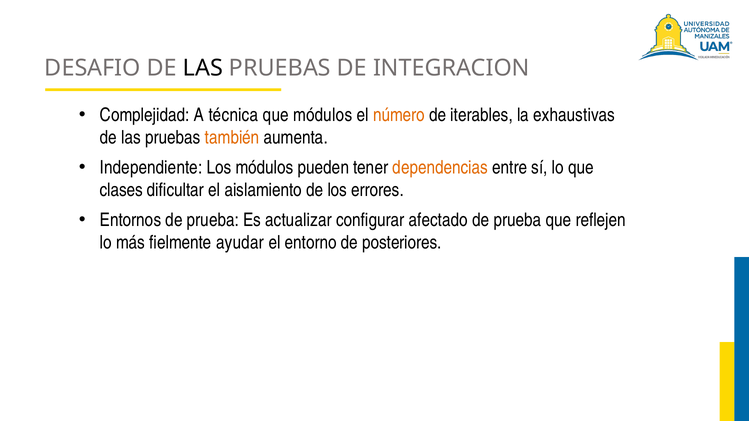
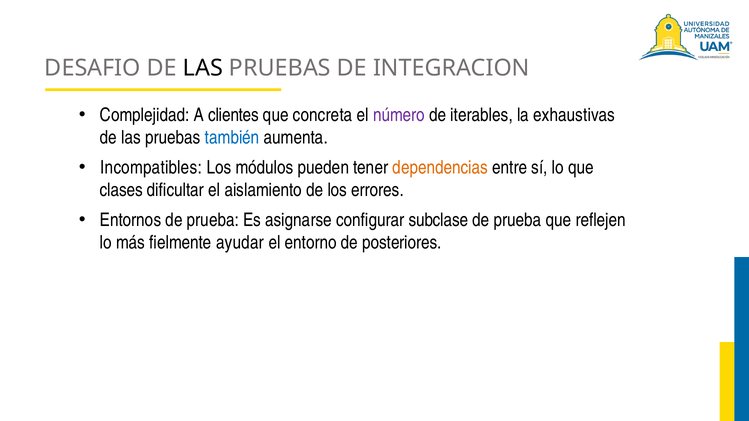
técnica: técnica -> clientes
que módulos: módulos -> concreta
número colour: orange -> purple
también colour: orange -> blue
Independiente: Independiente -> Incompatibles
actualizar: actualizar -> asignarse
afectado: afectado -> subclase
